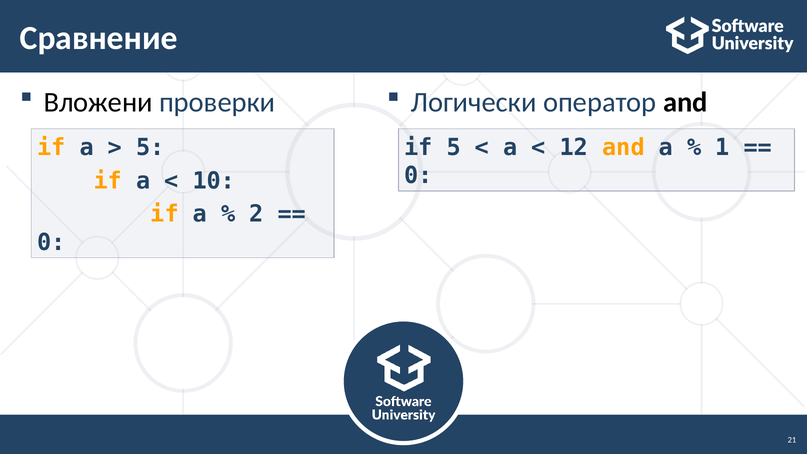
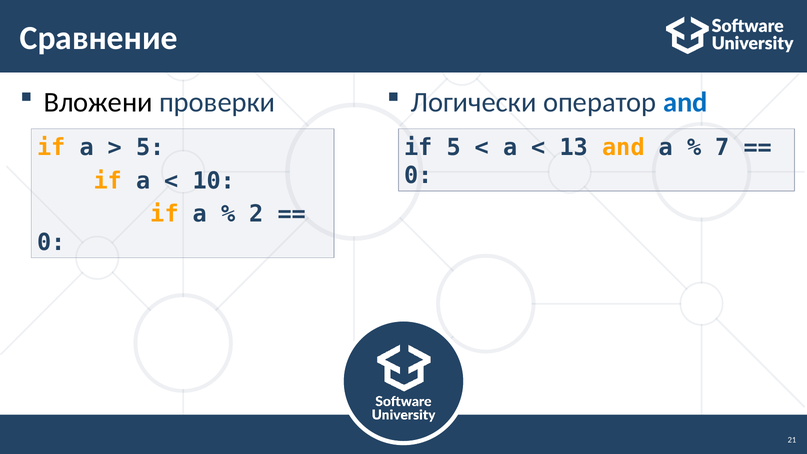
and at (685, 102) colour: black -> blue
12: 12 -> 13
1: 1 -> 7
